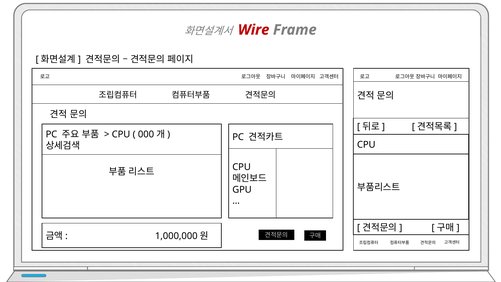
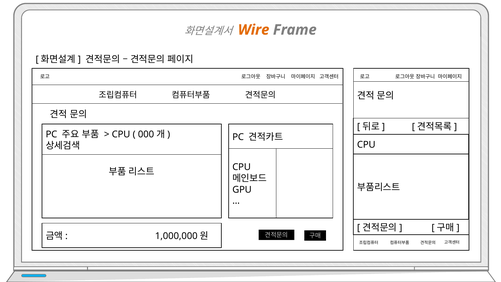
Wire colour: red -> orange
